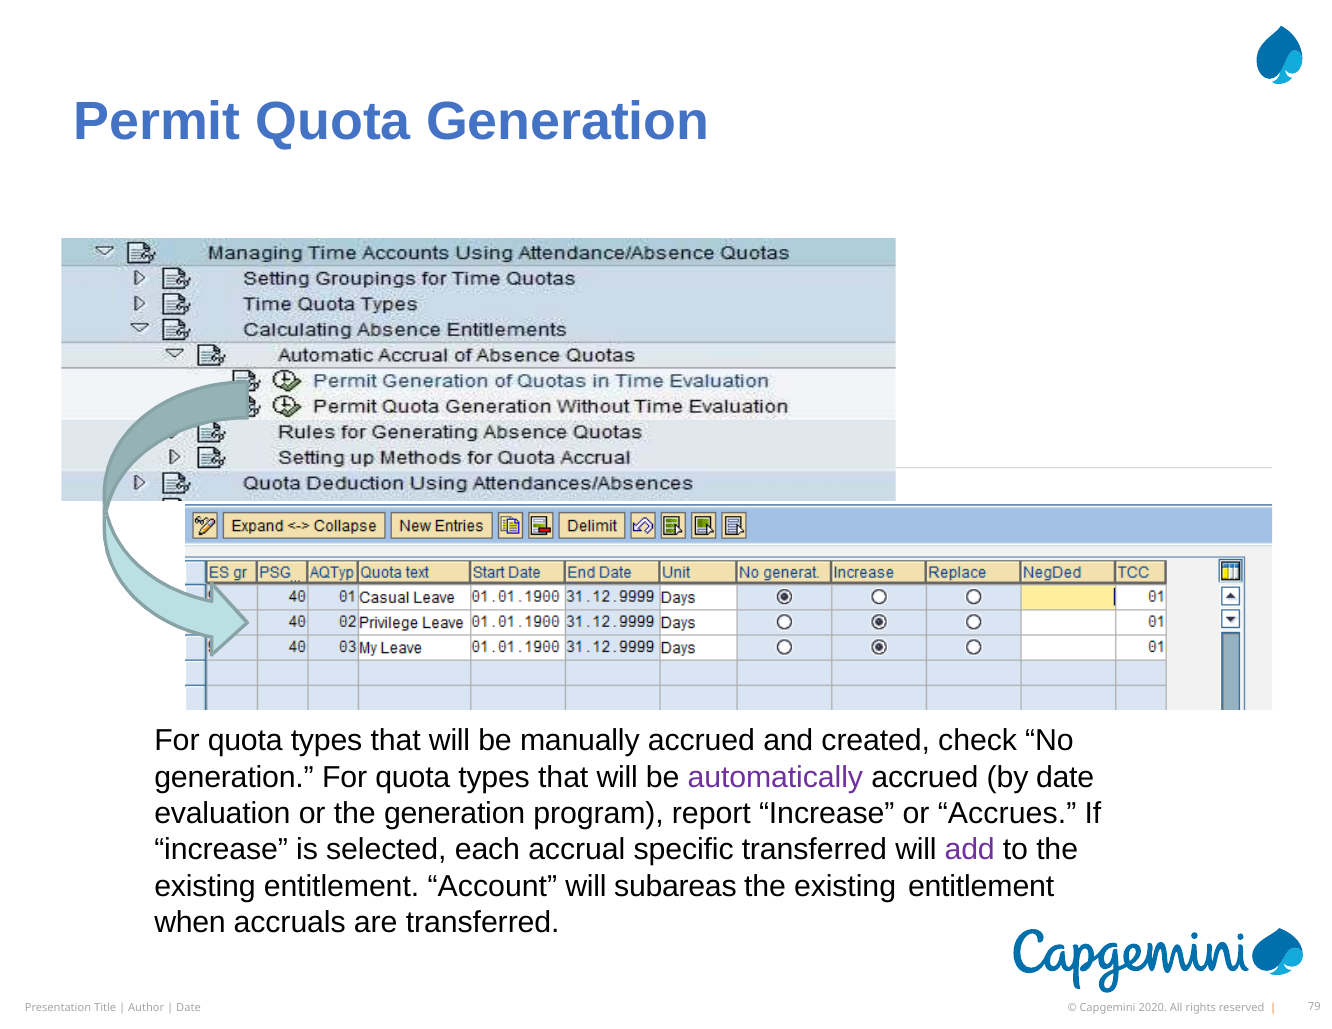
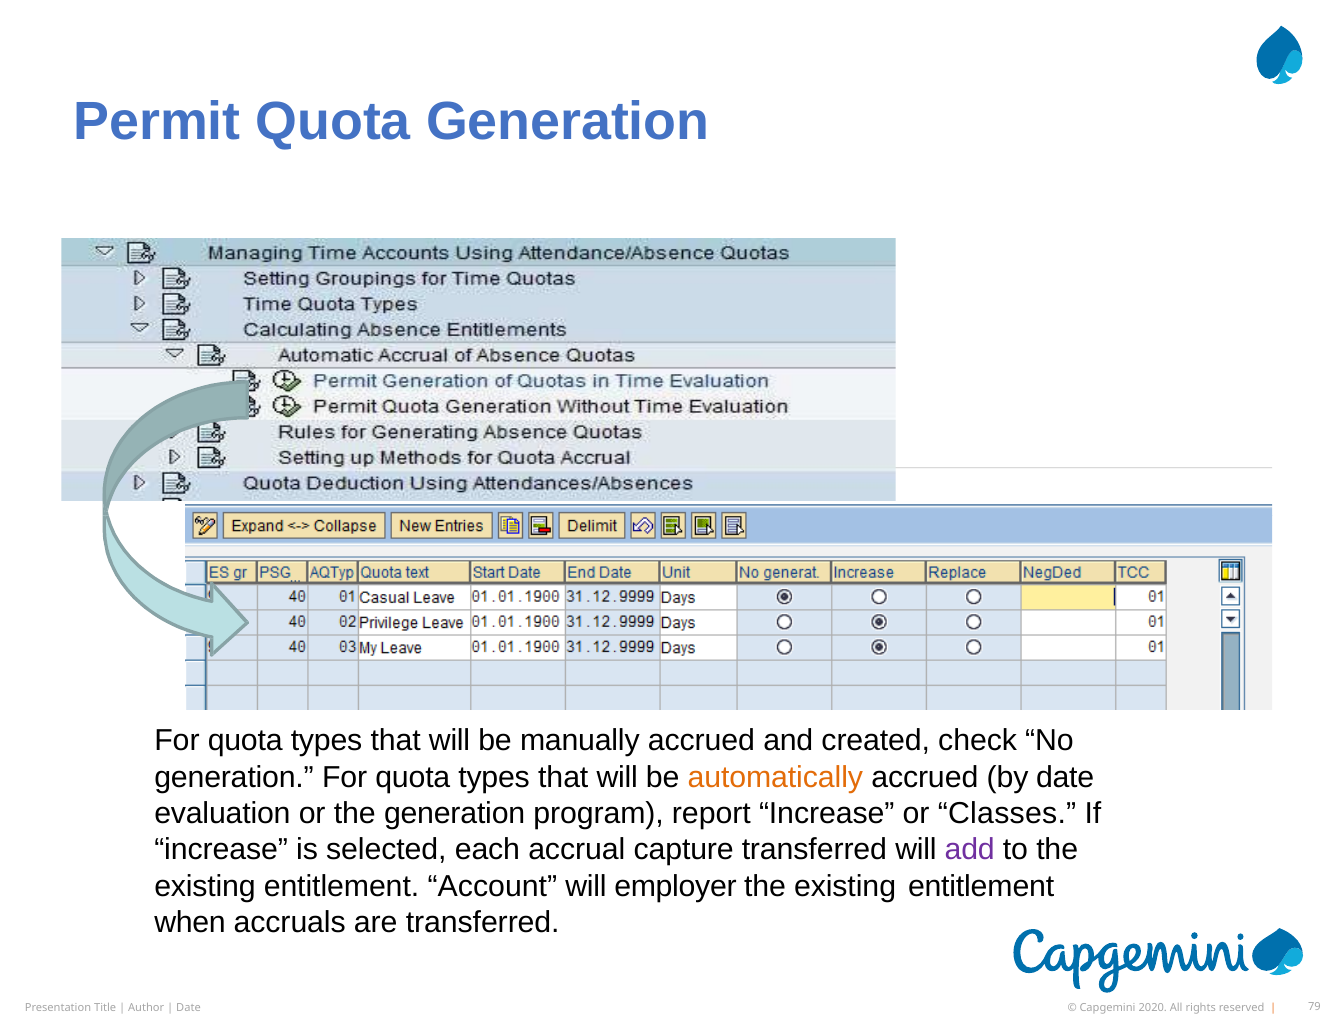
automatically colour: purple -> orange
Accrues: Accrues -> Classes
specific: specific -> capture
subareas: subareas -> employer
